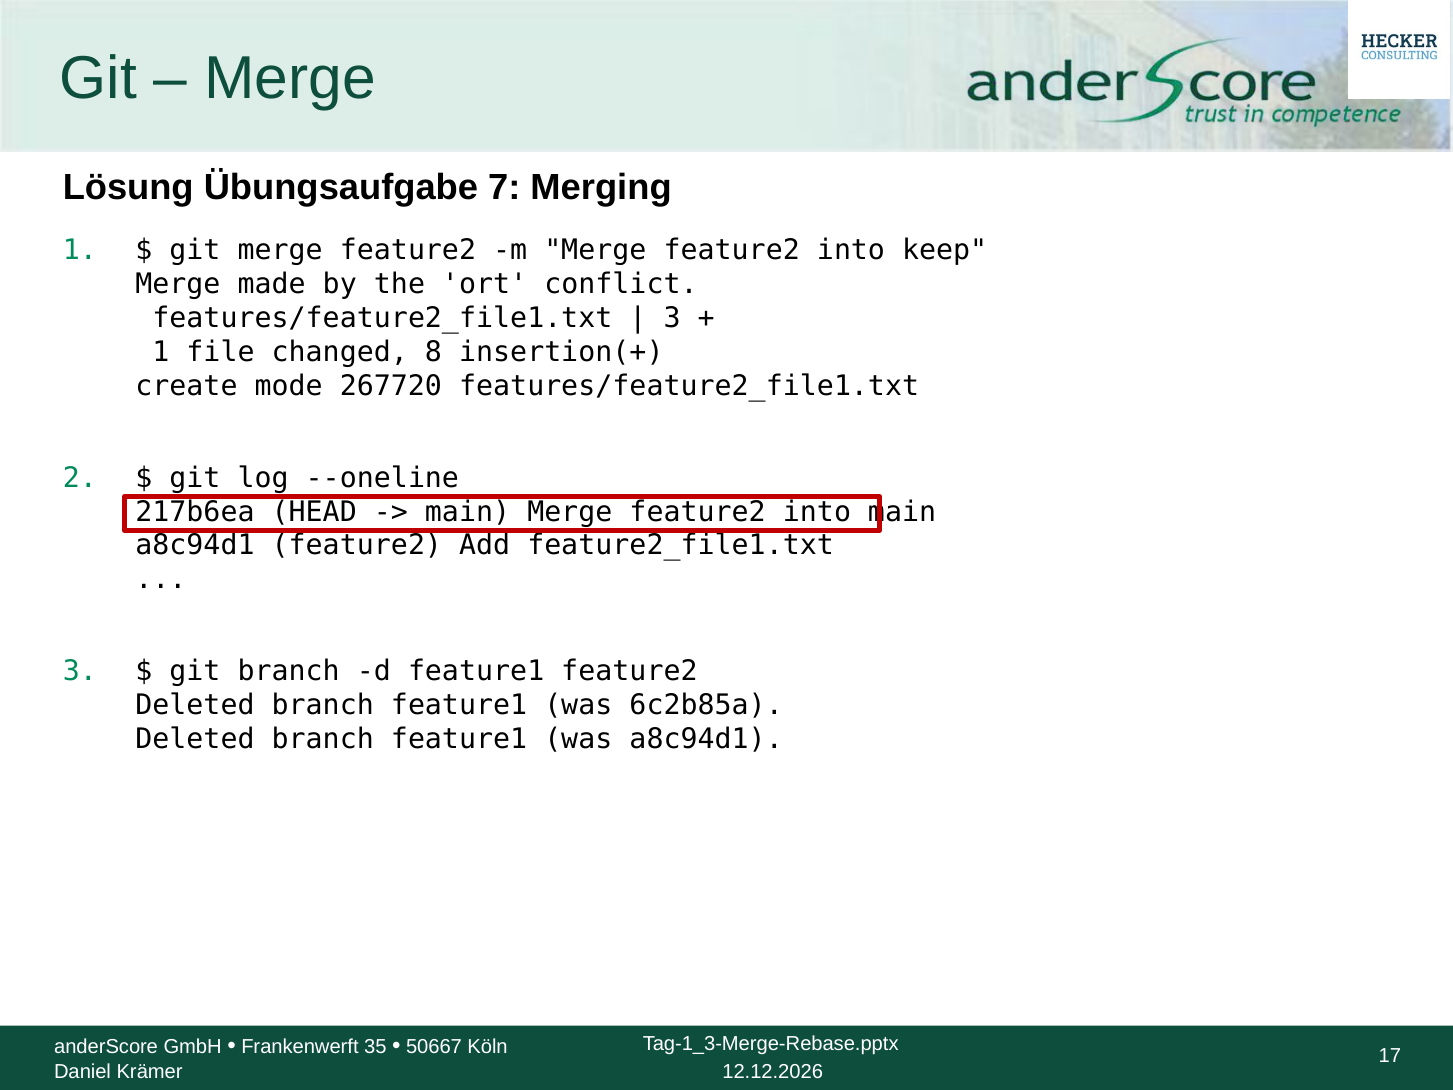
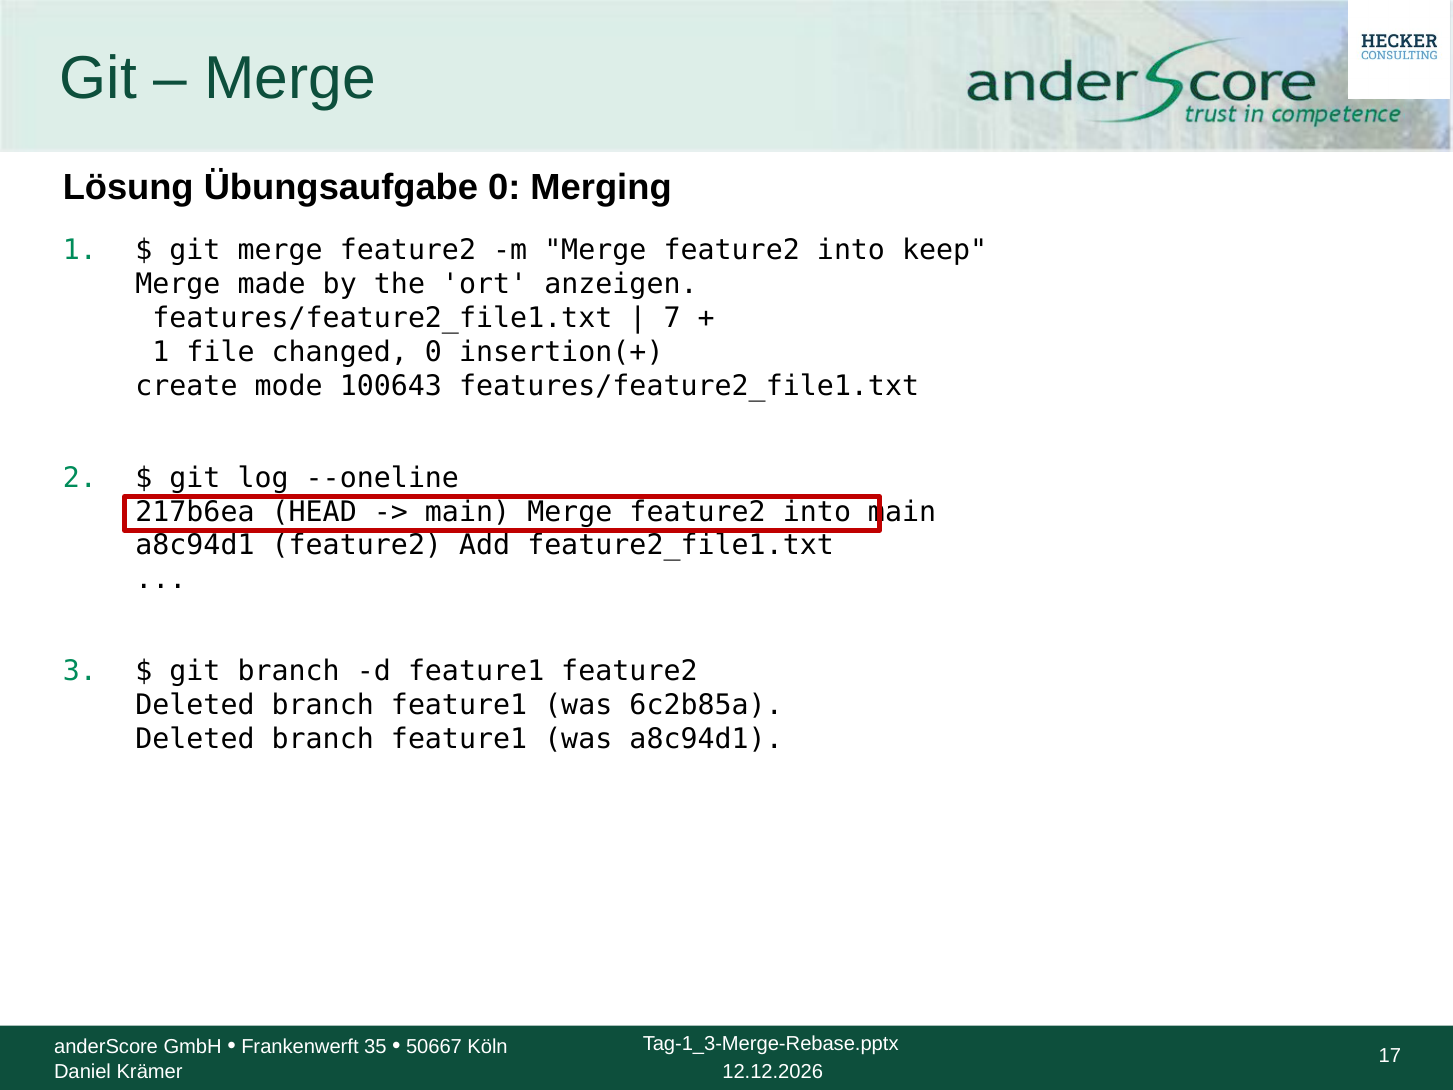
Übungsaufgabe 7: 7 -> 0
conflict: conflict -> anzeigen
3 at (672, 318): 3 -> 7
changed 8: 8 -> 0
267720: 267720 -> 100643
